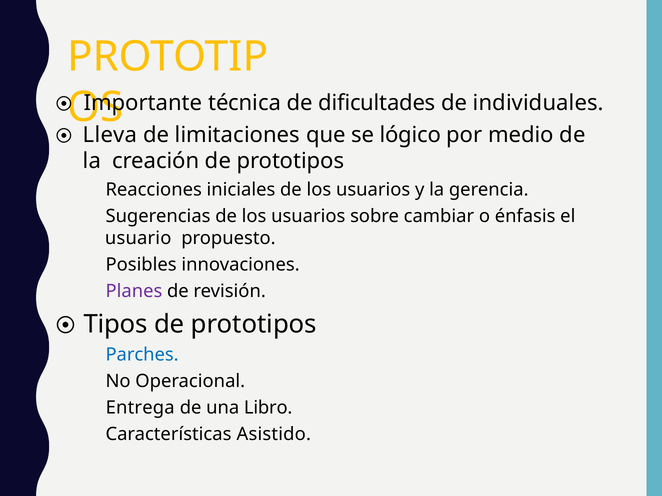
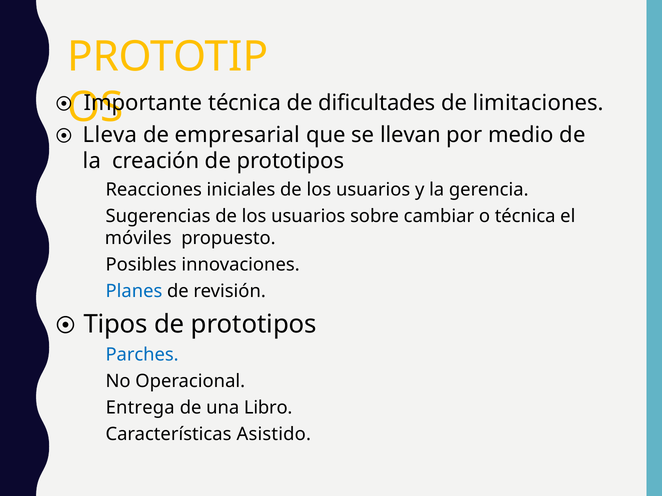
individuales: individuales -> limitaciones
limitaciones: limitaciones -> empresarial
lógico: lógico -> llevan
o énfasis: énfasis -> técnica
usuario: usuario -> móviles
Planes colour: purple -> blue
